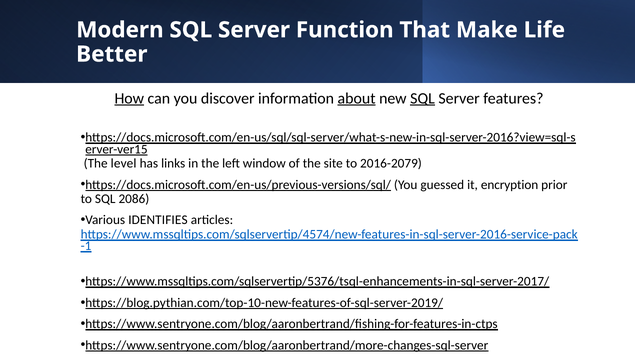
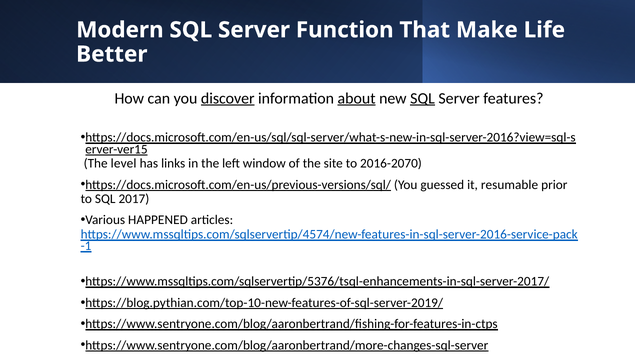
How underline: present -> none
discover underline: none -> present
2016-2079: 2016-2079 -> 2016-2070
encryption: encryption -> resumable
2086: 2086 -> 2017
IDENTIFIES: IDENTIFIES -> HAPPENED
